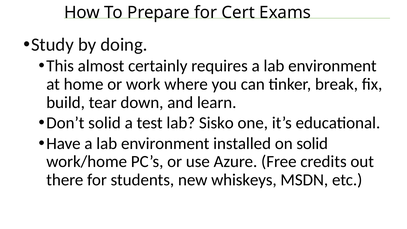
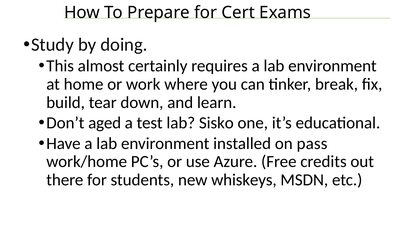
Don’t solid: solid -> aged
on solid: solid -> pass
